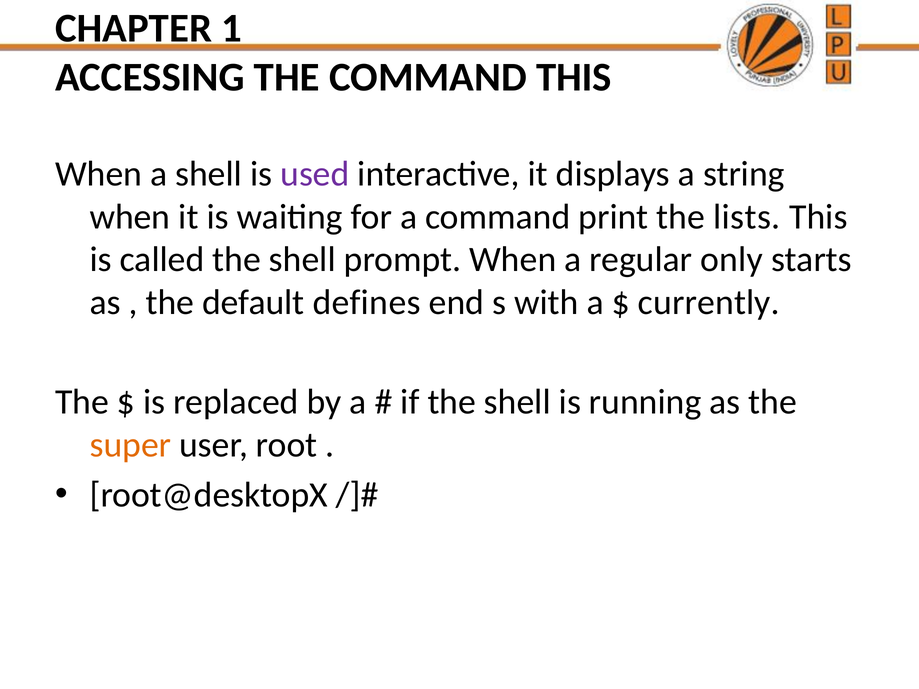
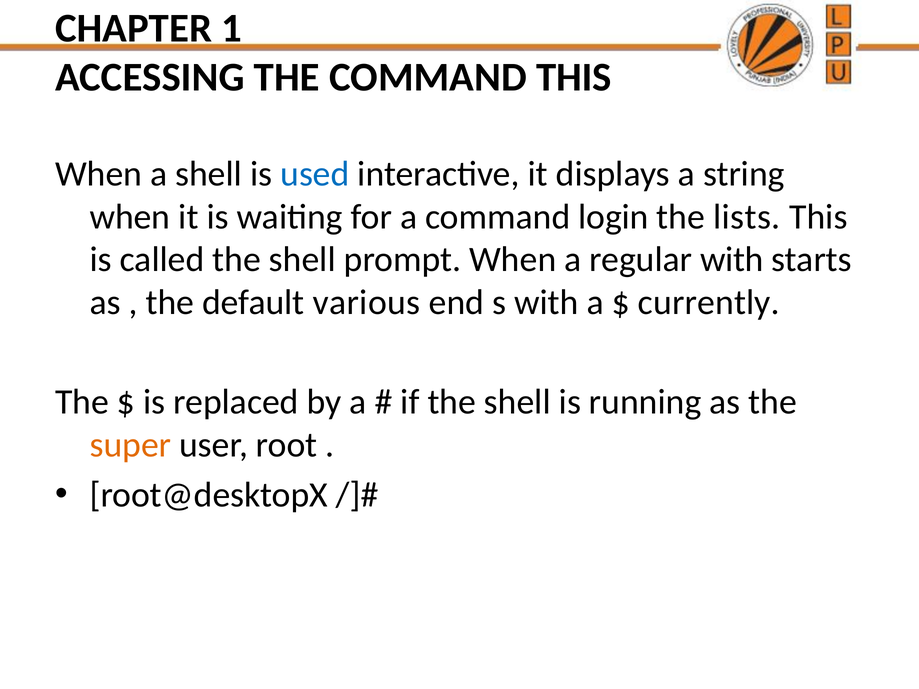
used colour: purple -> blue
print: print -> login
regular only: only -> with
defines: defines -> various
